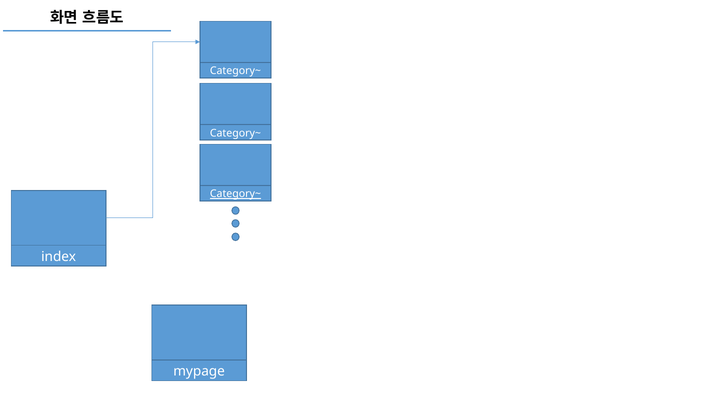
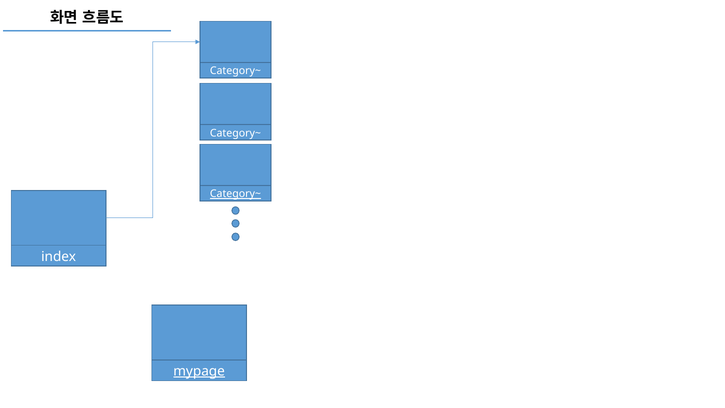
mypage underline: none -> present
